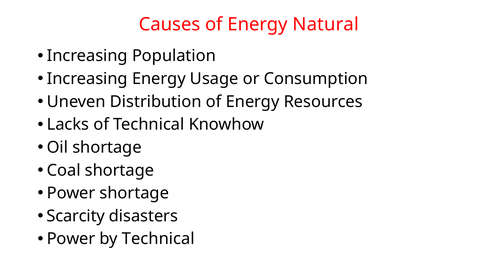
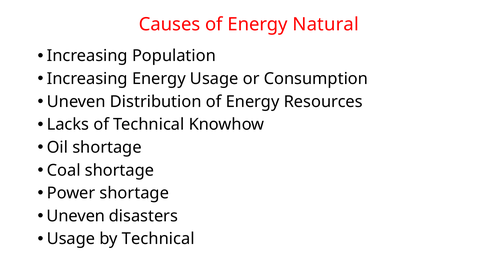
Scarcity at (76, 216): Scarcity -> Uneven
Power at (71, 239): Power -> Usage
